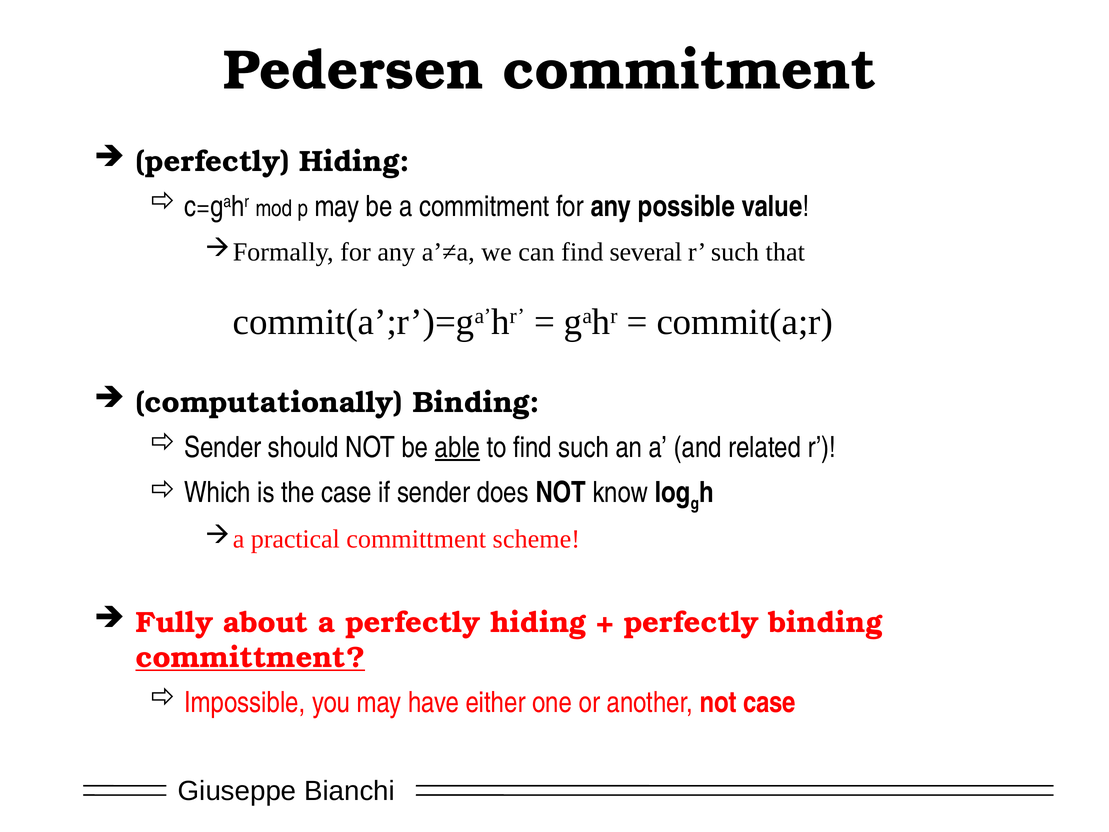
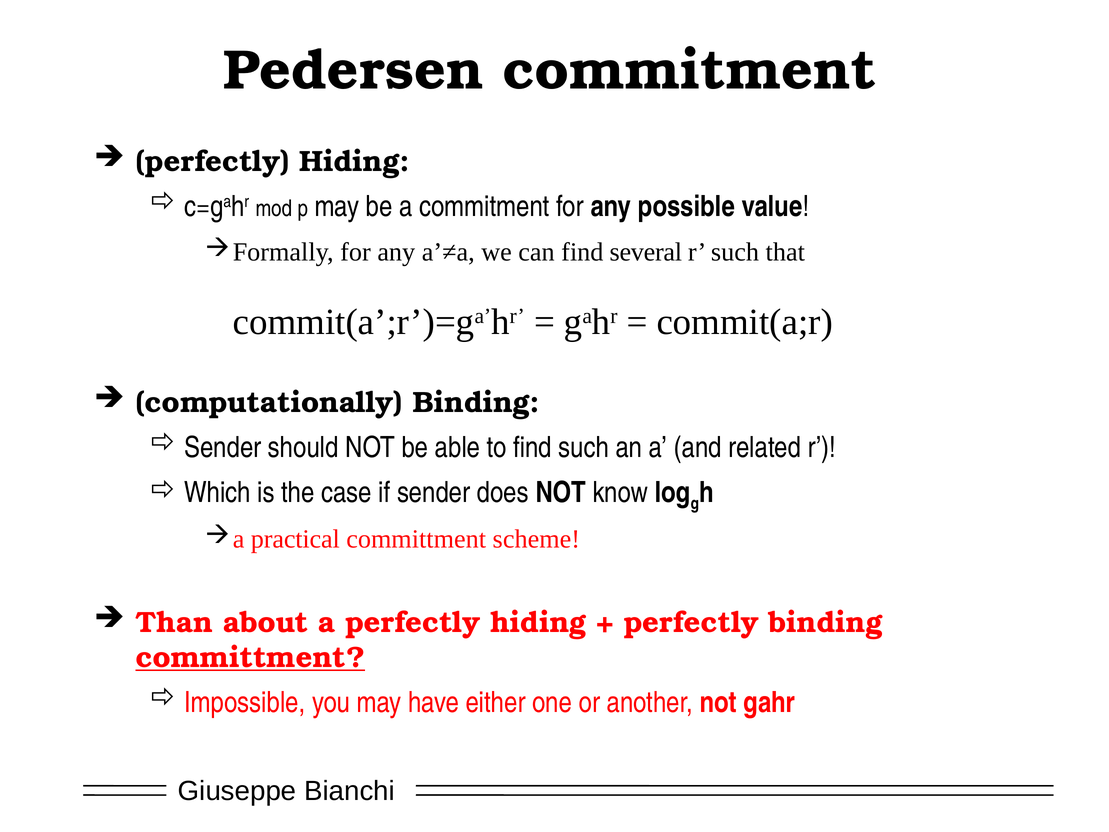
able underline: present -> none
Fully: Fully -> Than
not case: case -> gahr
